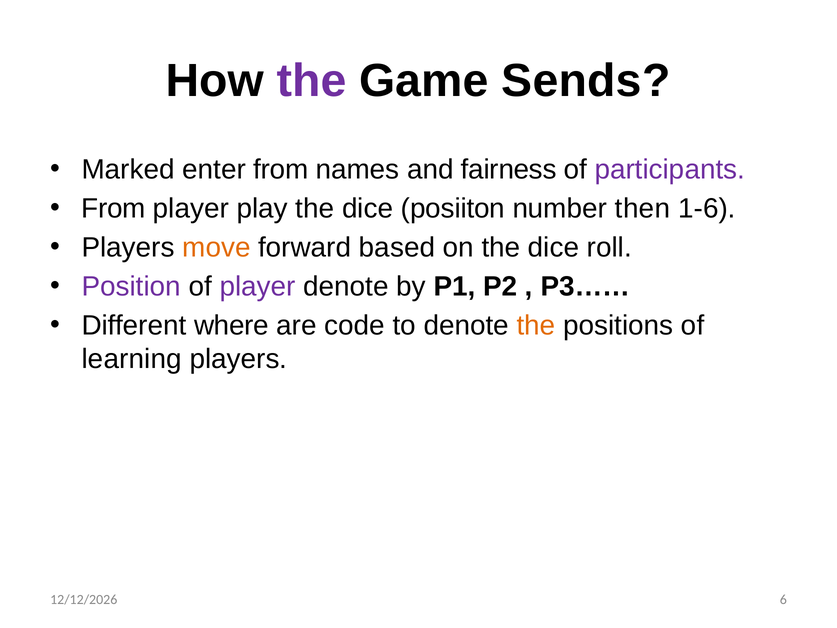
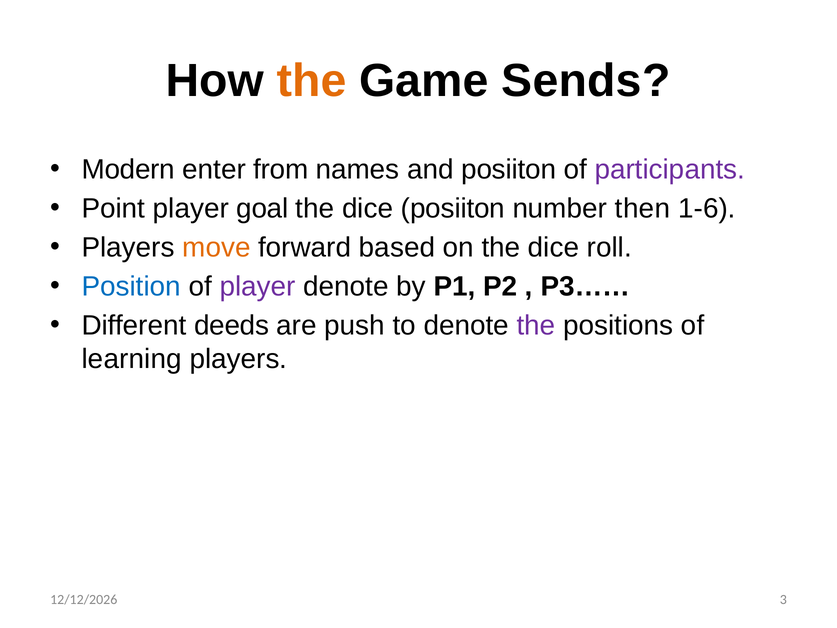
the at (312, 81) colour: purple -> orange
Marked: Marked -> Modern
and fairness: fairness -> posiiton
From at (114, 208): From -> Point
play: play -> goal
Position colour: purple -> blue
where: where -> deeds
code: code -> push
the at (536, 326) colour: orange -> purple
6: 6 -> 3
